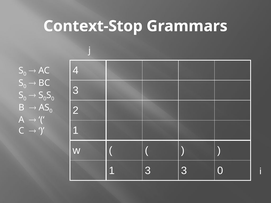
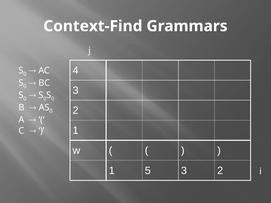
Context-Stop: Context-Stop -> Context-Find
1 3: 3 -> 5
0 at (220, 171): 0 -> 2
